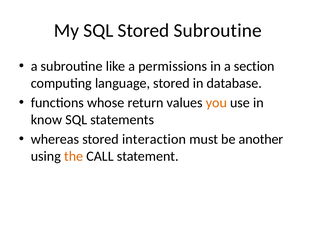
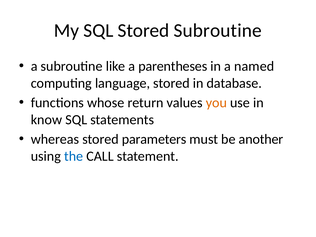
permissions: permissions -> parentheses
section: section -> named
interaction: interaction -> parameters
the colour: orange -> blue
